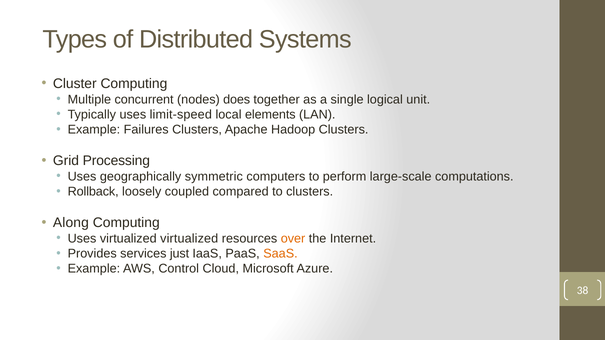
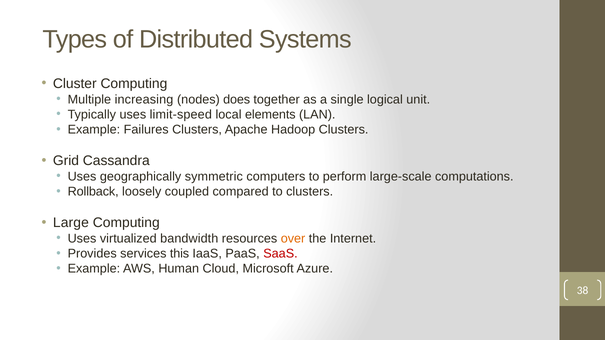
concurrent: concurrent -> increasing
Processing: Processing -> Cassandra
Along: Along -> Large
virtualized virtualized: virtualized -> bandwidth
just: just -> this
SaaS colour: orange -> red
Control: Control -> Human
